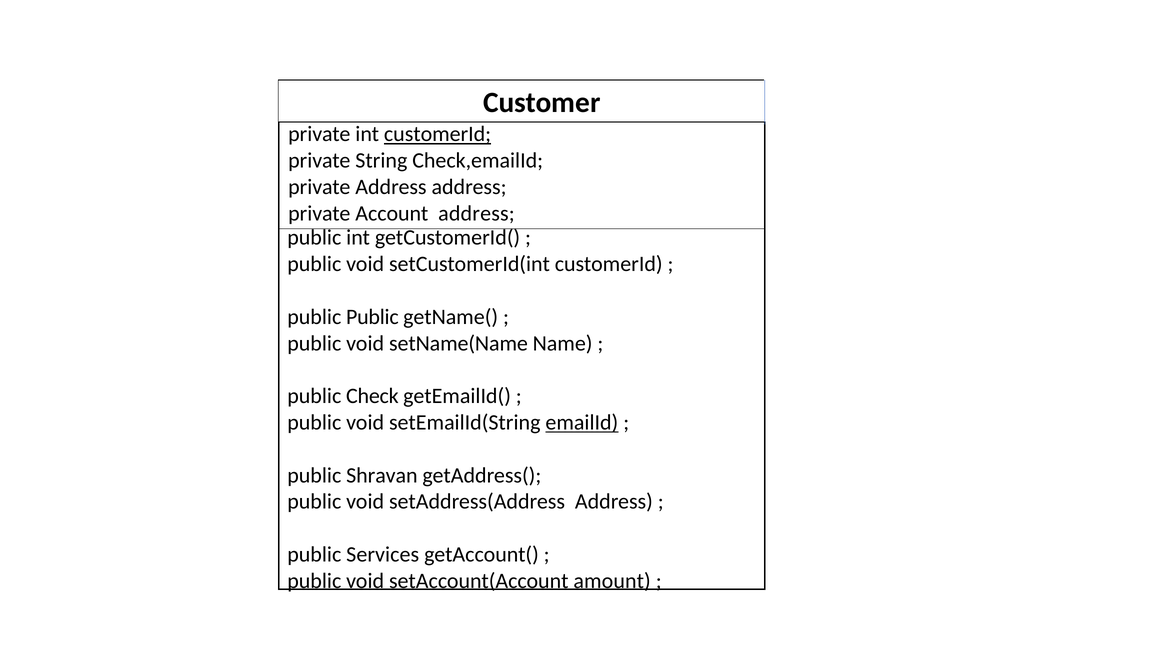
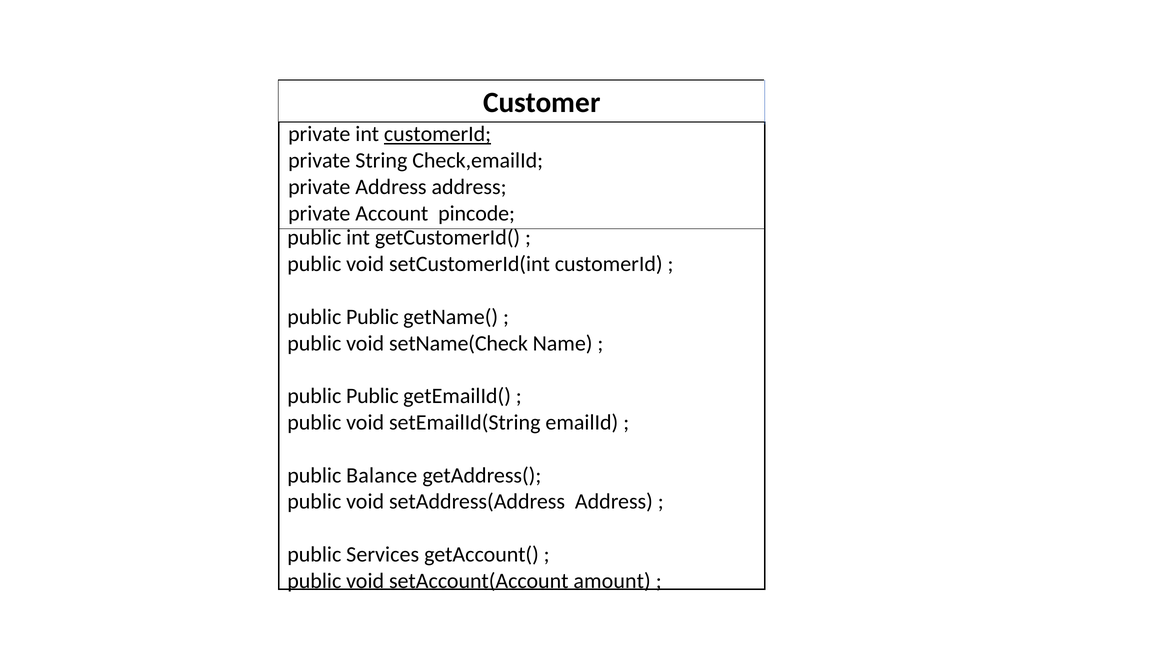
Account address: address -> pincode
setName(Name: setName(Name -> setName(Check
Check at (372, 396): Check -> Public
emailId underline: present -> none
Shravan: Shravan -> Balance
